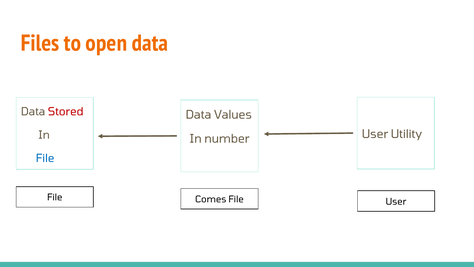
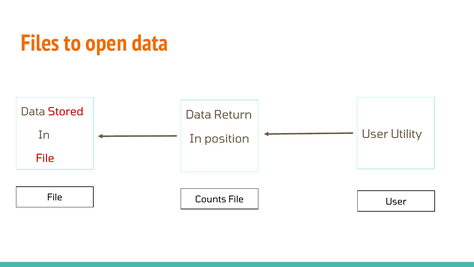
Values: Values -> Return
number: number -> position
File at (45, 158) colour: blue -> red
Comes: Comes -> Counts
